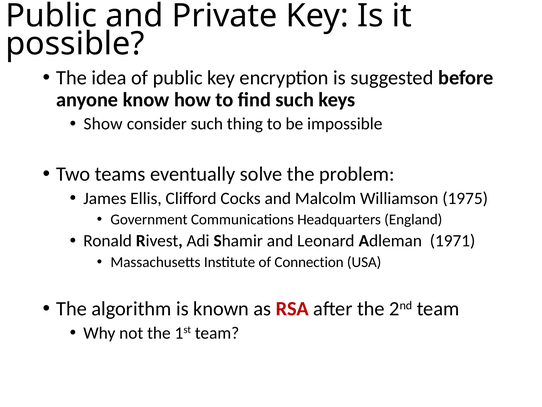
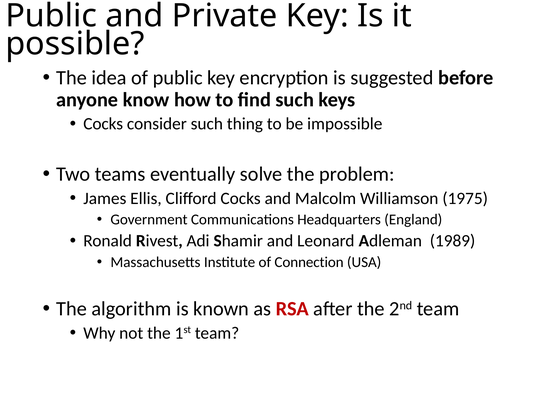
Show at (103, 124): Show -> Cocks
1971: 1971 -> 1989
